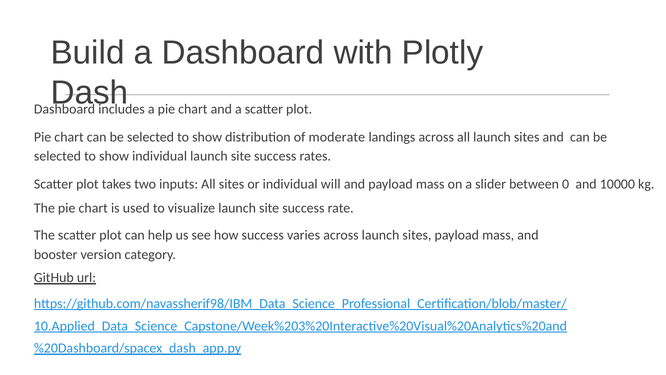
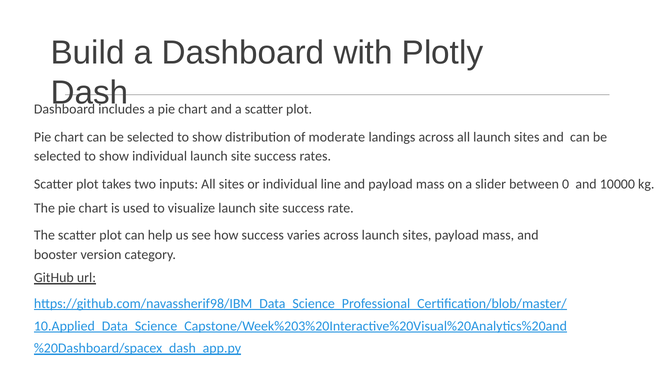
will: will -> line
